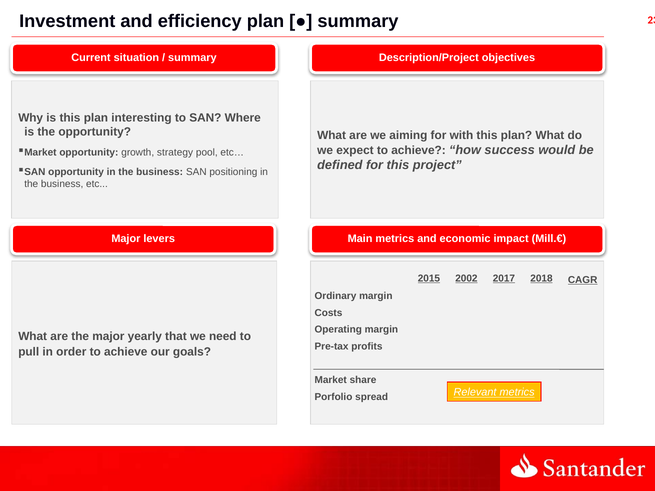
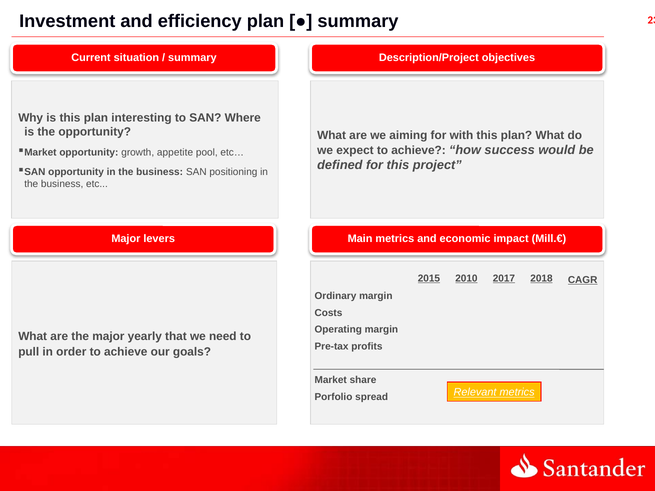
strategy: strategy -> appetite
2002: 2002 -> 2010
